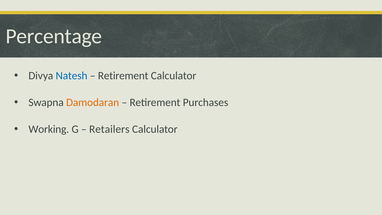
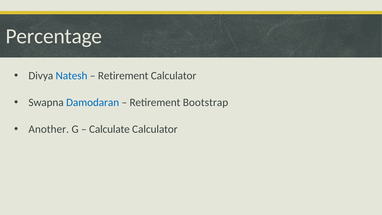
Damodaran colour: orange -> blue
Purchases: Purchases -> Bootstrap
Working: Working -> Another
Retailers: Retailers -> Calculate
